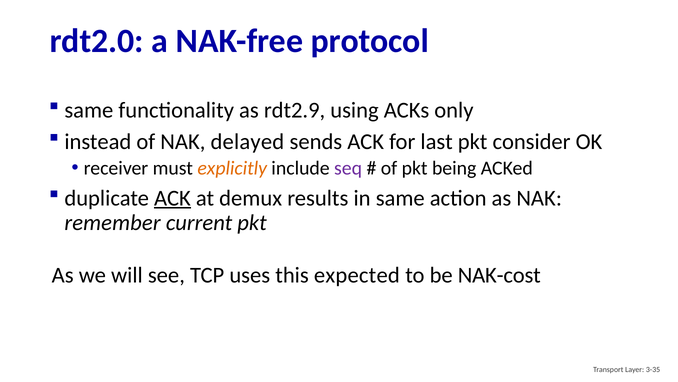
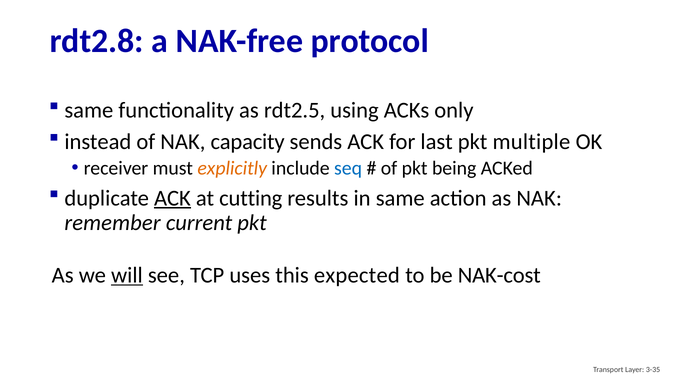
rdt2.0: rdt2.0 -> rdt2.8
rdt2.9: rdt2.9 -> rdt2.5
delayed: delayed -> capacity
consider: consider -> multiple
seq colour: purple -> blue
demux: demux -> cutting
will underline: none -> present
